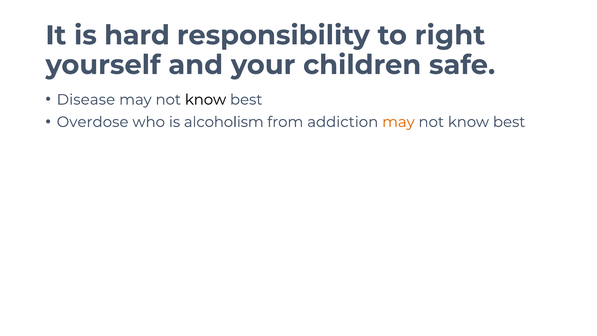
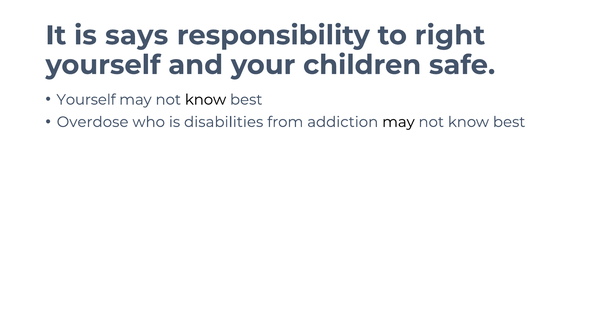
hard: hard -> says
Disease at (86, 100): Disease -> Yourself
alcoholism: alcoholism -> disabilities
may at (398, 122) colour: orange -> black
